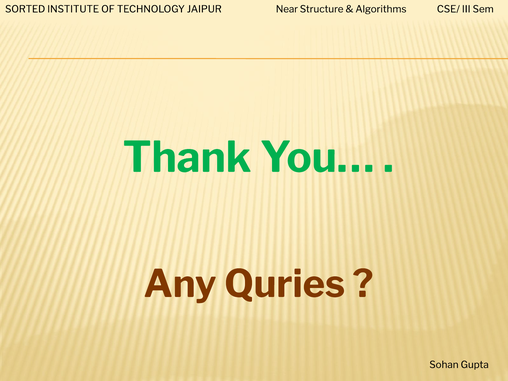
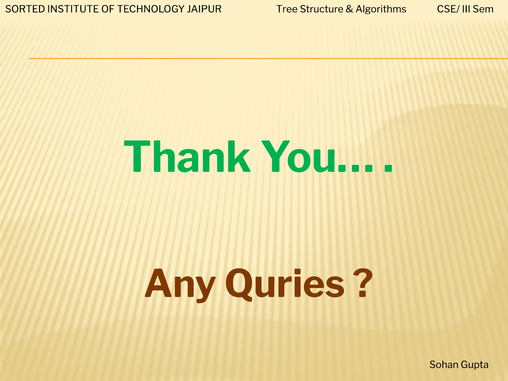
Near: Near -> Tree
